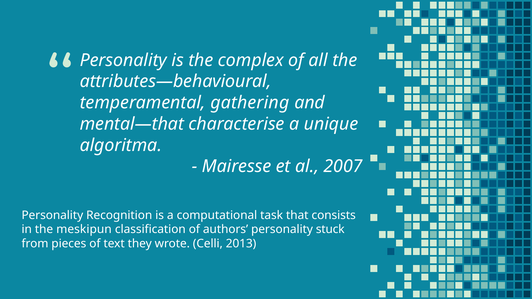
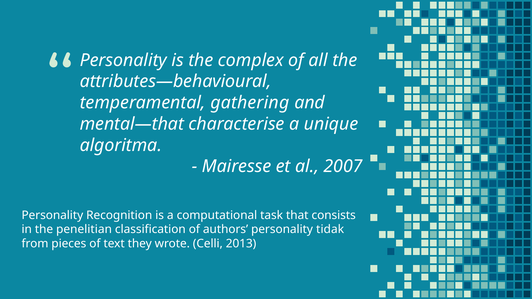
meskipun: meskipun -> penelitian
stuck: stuck -> tidak
